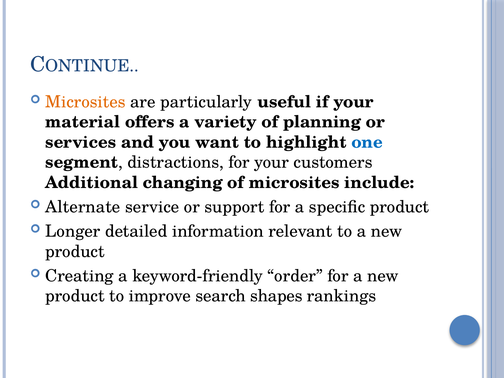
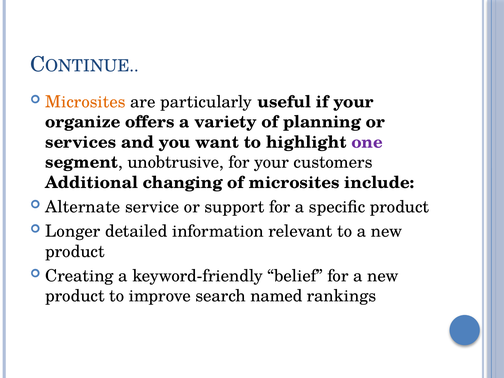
material: material -> organize
one colour: blue -> purple
distractions: distractions -> unobtrusive
order: order -> belief
shapes: shapes -> named
